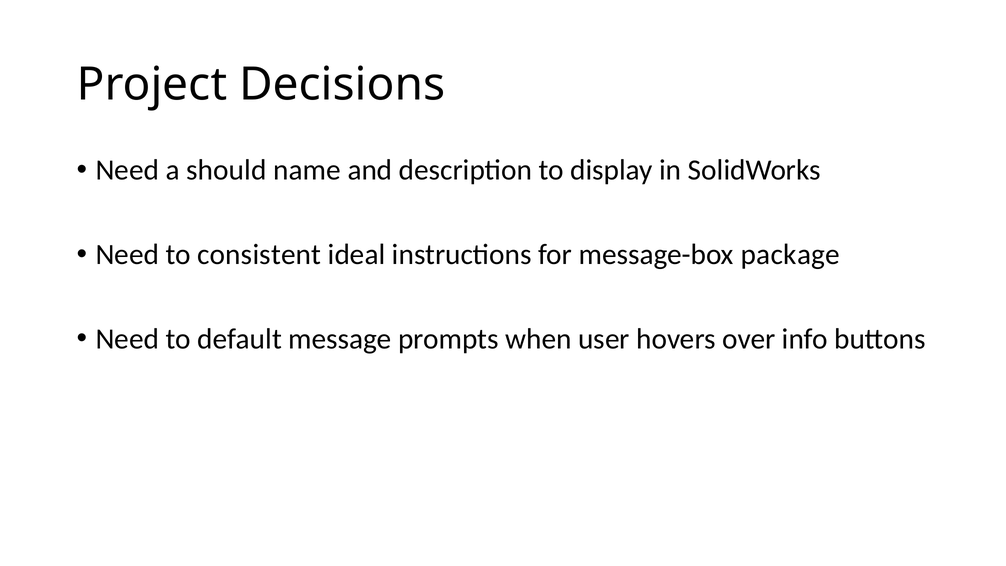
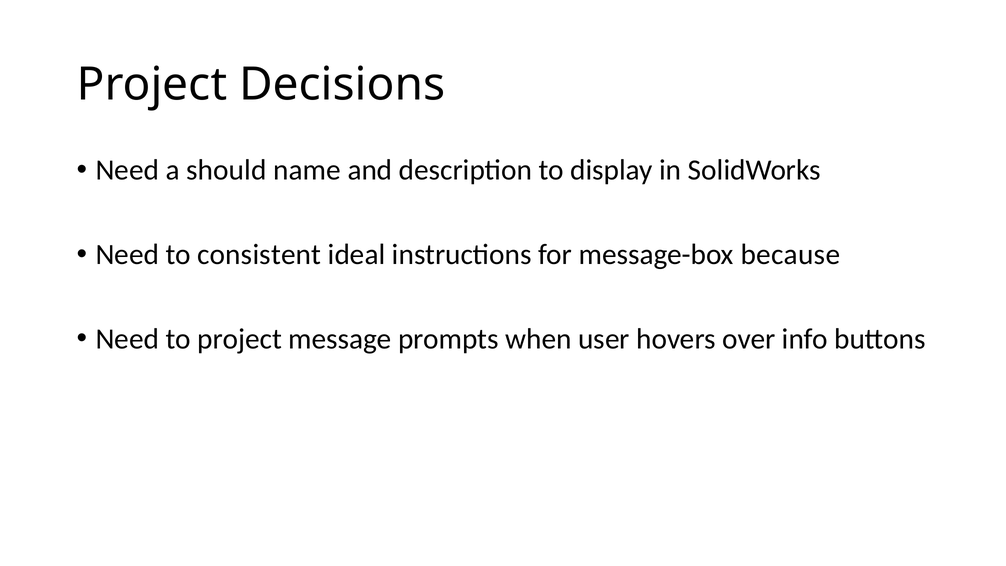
package: package -> because
to default: default -> project
